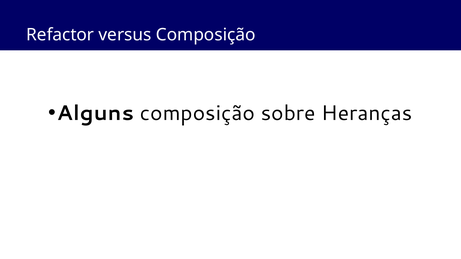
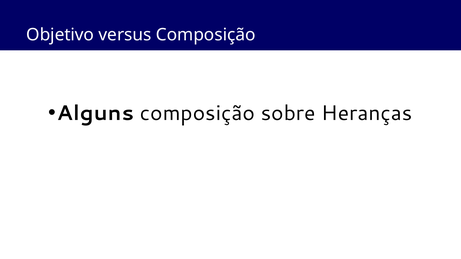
Refactor: Refactor -> Objetivo
